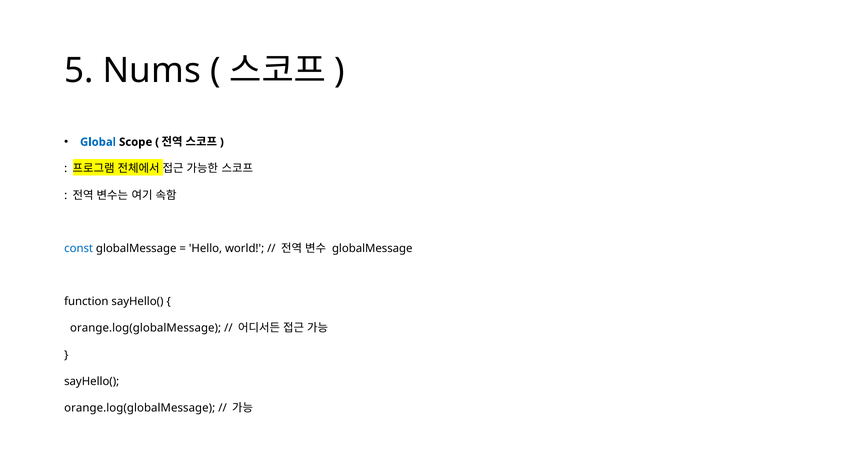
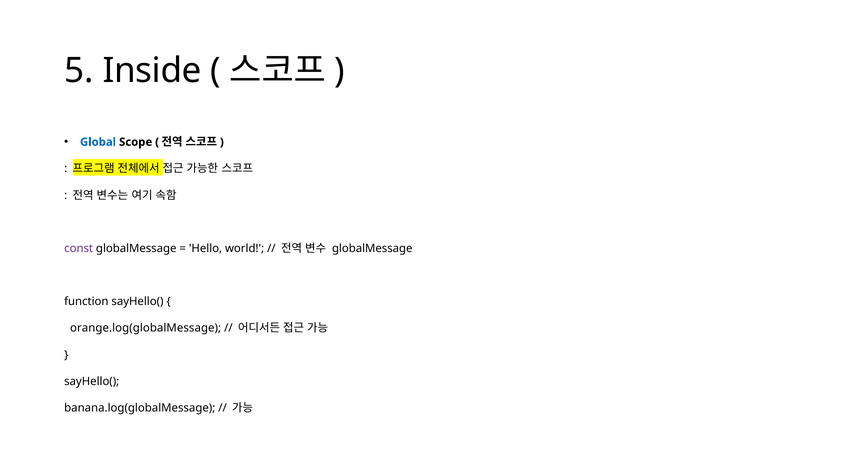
Nums: Nums -> Inside
const colour: blue -> purple
orange.log(globalMessage at (140, 408): orange.log(globalMessage -> banana.log(globalMessage
